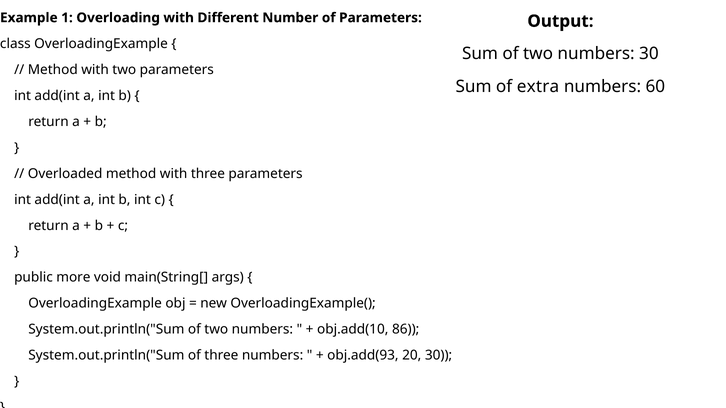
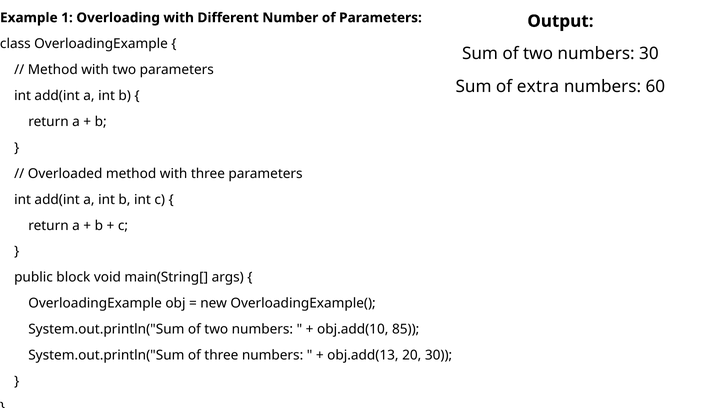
more: more -> block
86: 86 -> 85
obj.add(93: obj.add(93 -> obj.add(13
